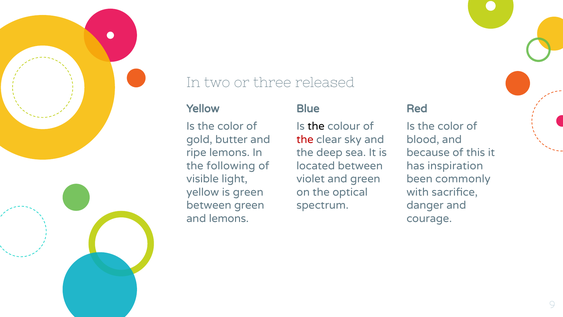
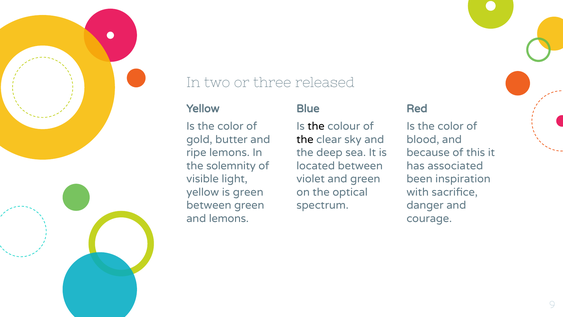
the at (305, 139) colour: red -> black
following: following -> solemnity
inspiration: inspiration -> associated
commonly: commonly -> inspiration
